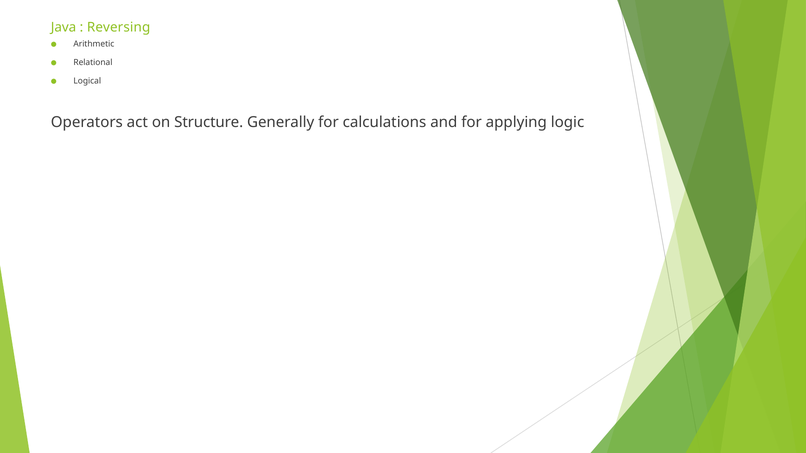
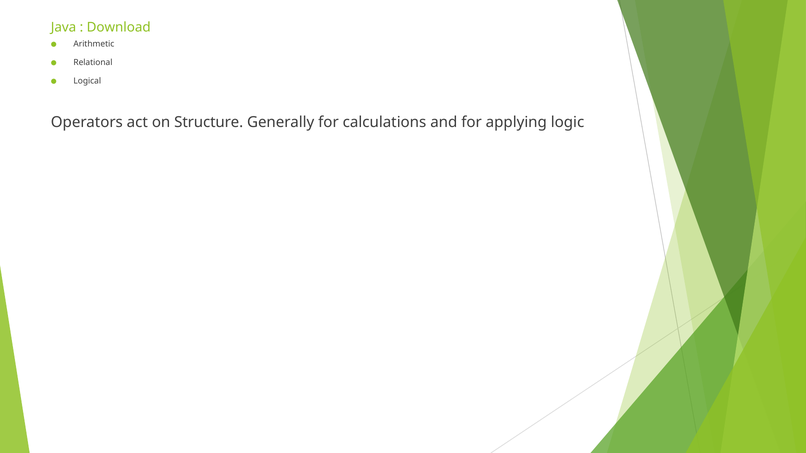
Reversing: Reversing -> Download
